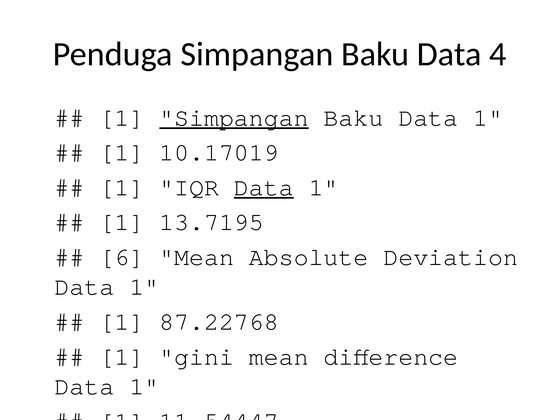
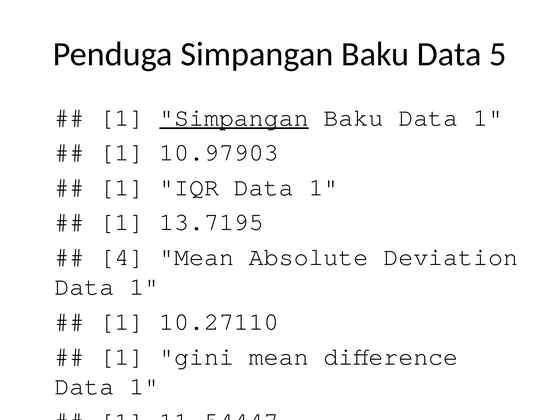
4: 4 -> 5
10.17019: 10.17019 -> 10.97903
Data at (264, 187) underline: present -> none
6: 6 -> 4
87.22768: 87.22768 -> 10.27110
